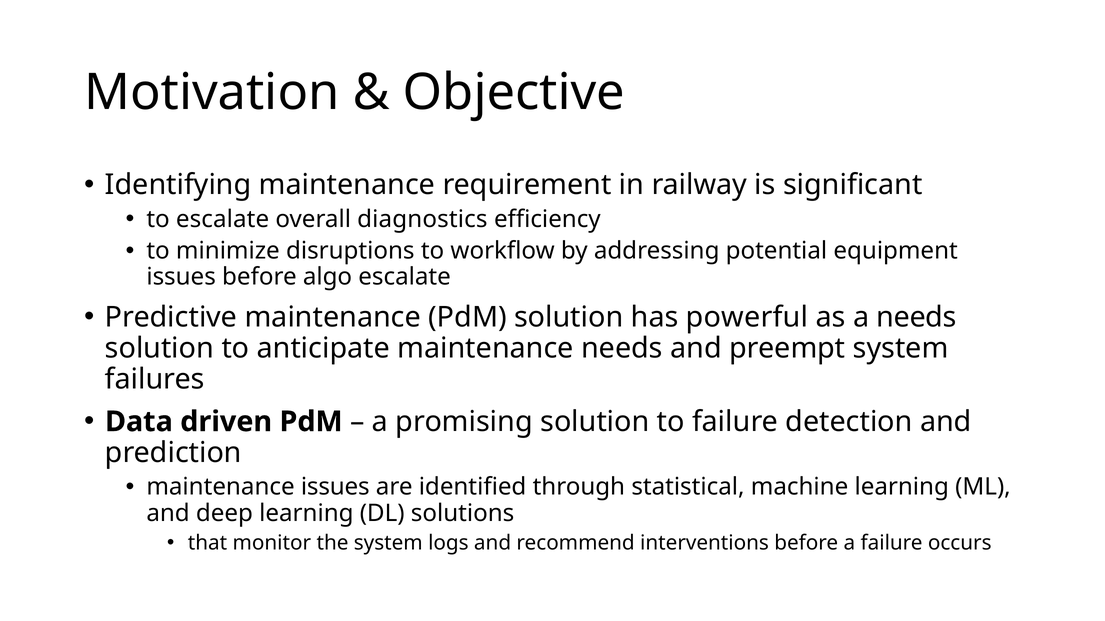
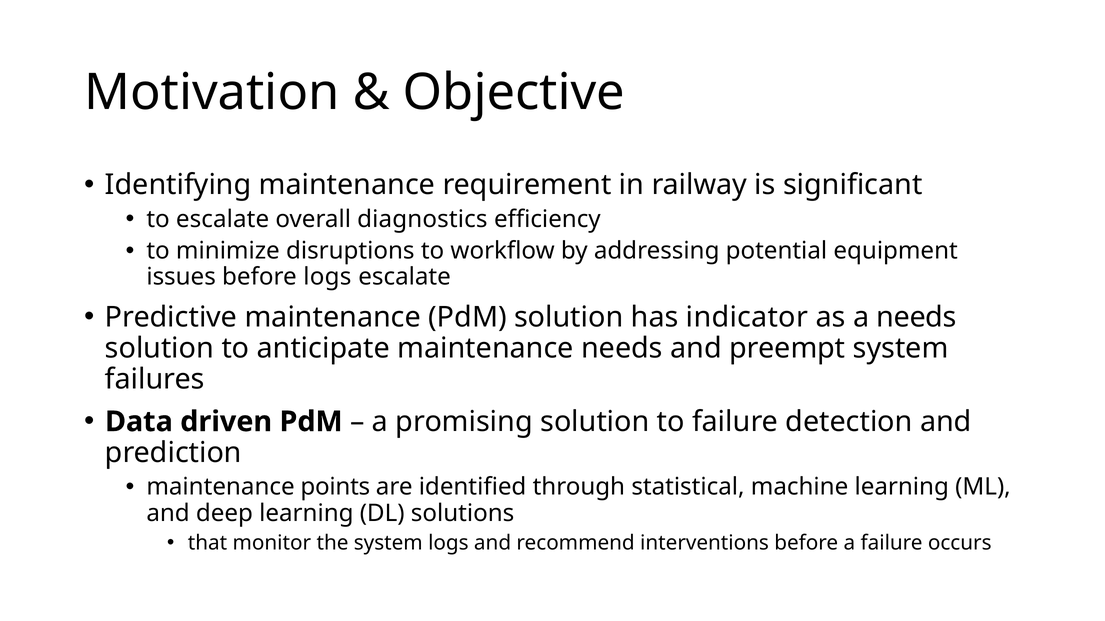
before algo: algo -> logs
powerful: powerful -> indicator
maintenance issues: issues -> points
